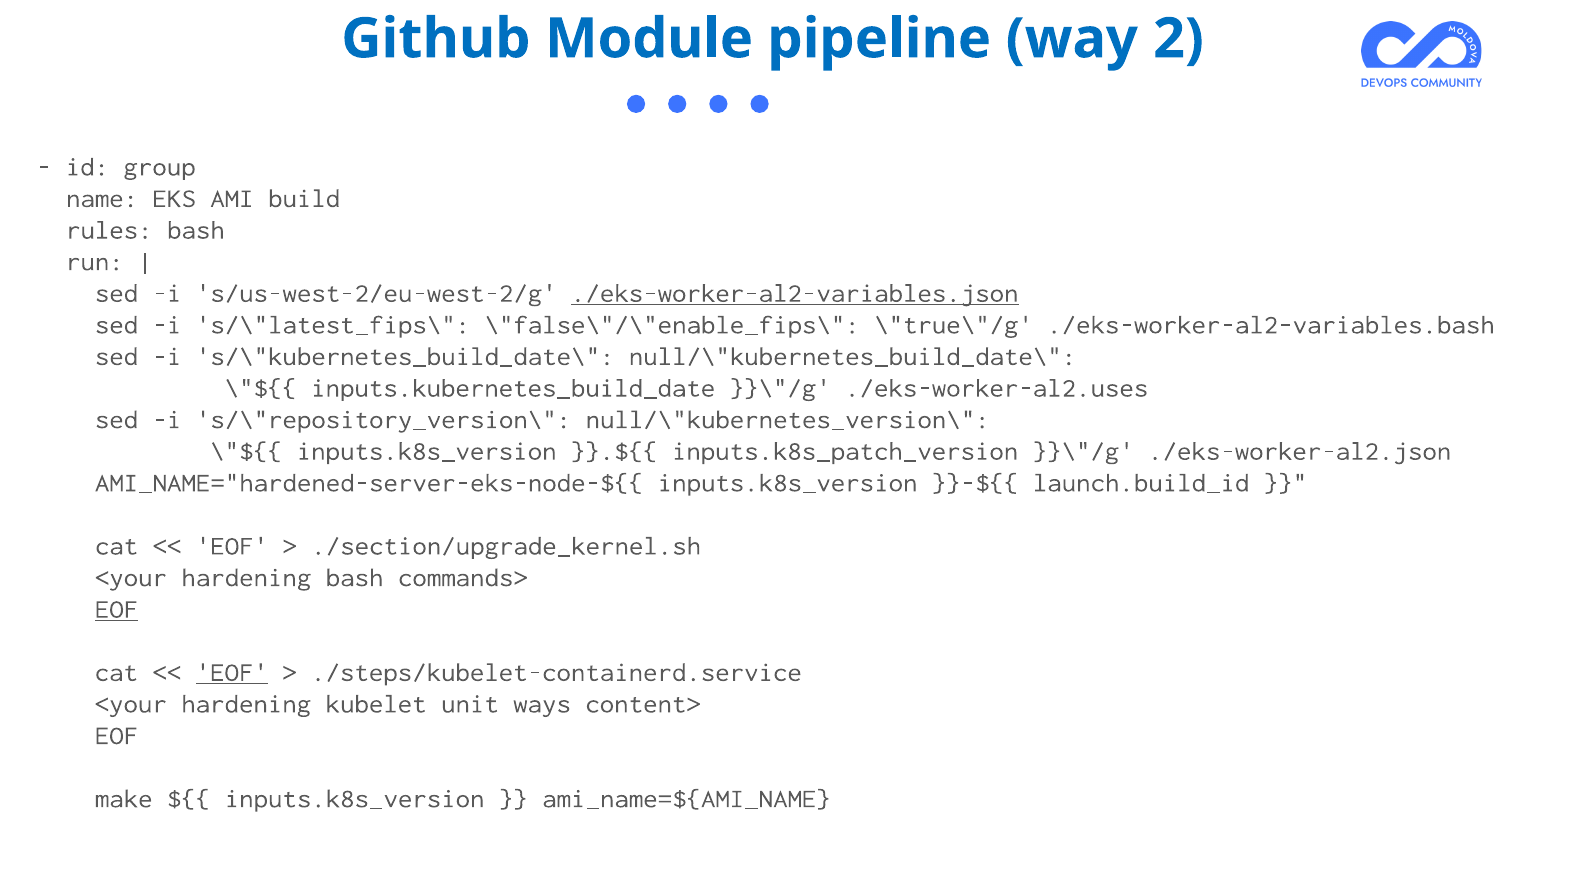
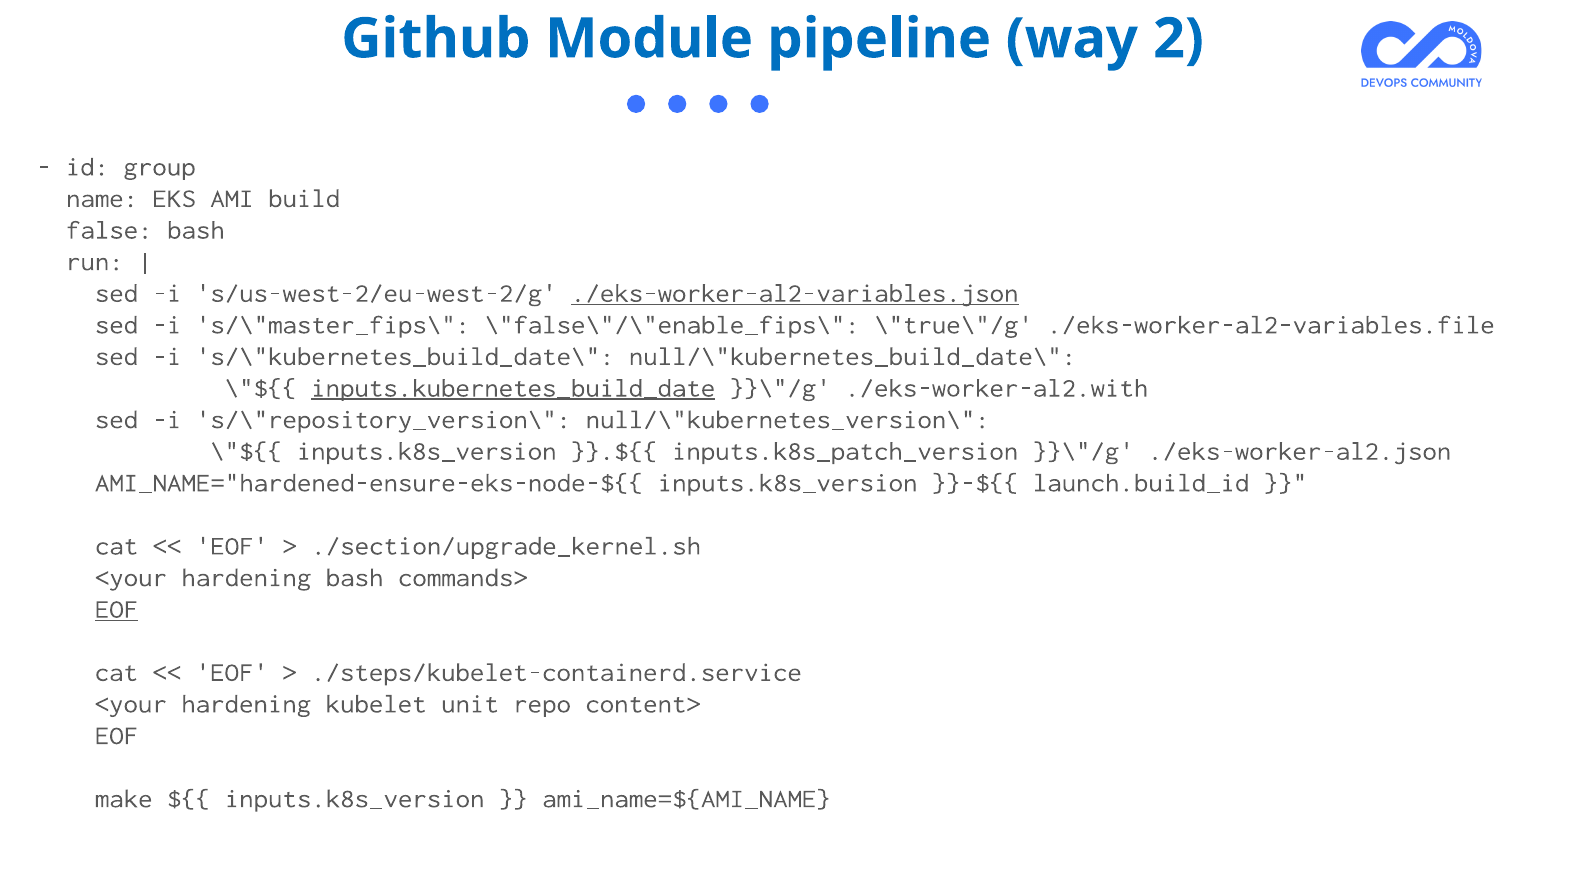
rules: rules -> false
s/\"latest_fips\: s/\"latest_fips\ -> s/\"master_fips\
./eks-worker-al2-variables.bash: ./eks-worker-al2-variables.bash -> ./eks-worker-al2-variables.file
inputs.kubernetes_build_date underline: none -> present
./eks-worker-al2.uses: ./eks-worker-al2.uses -> ./eks-worker-al2.with
AMI_NAME="hardened-server-eks-node-${{: AMI_NAME="hardened-server-eks-node-${{ -> AMI_NAME="hardened-ensure-eks-node-${{
EOF at (232, 672) underline: present -> none
ways: ways -> repo
